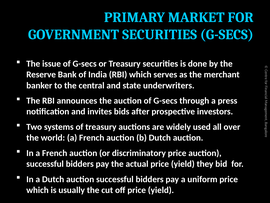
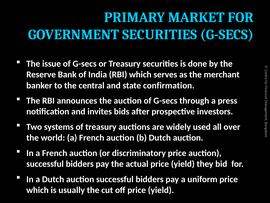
underwriters: underwriters -> confirmation
